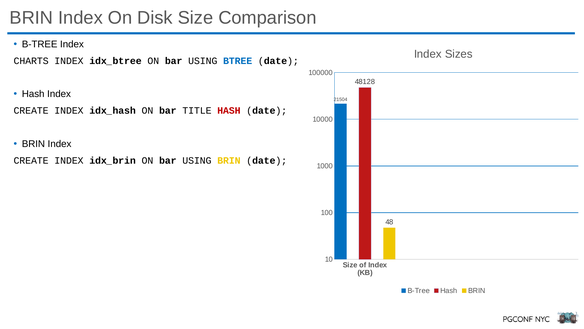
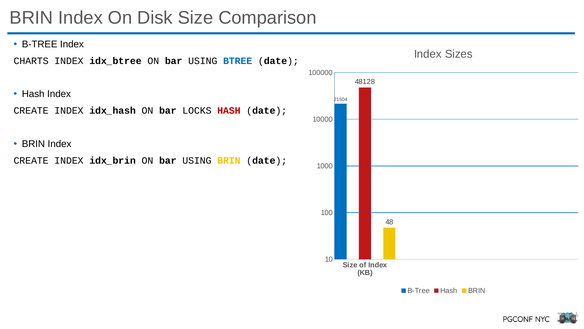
TITLE: TITLE -> LOCKS
